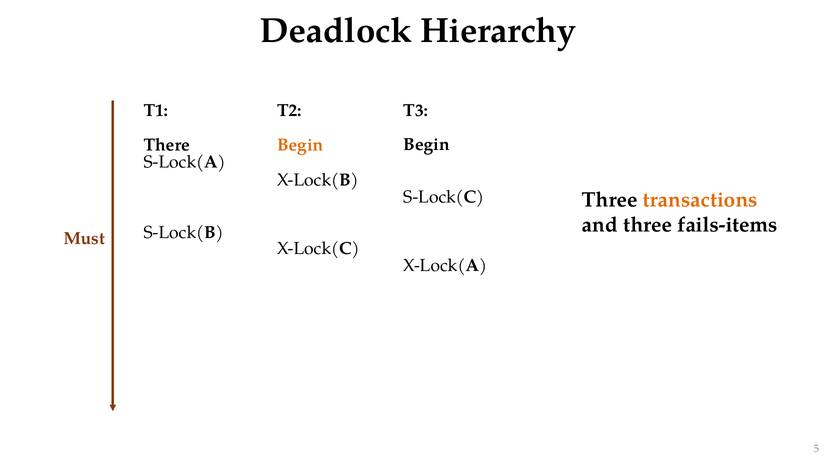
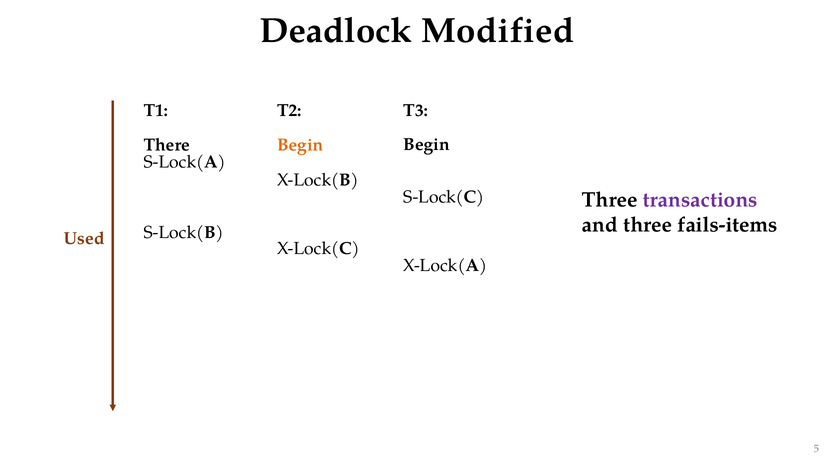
Hierarchy: Hierarchy -> Modified
transactions colour: orange -> purple
Must: Must -> Used
